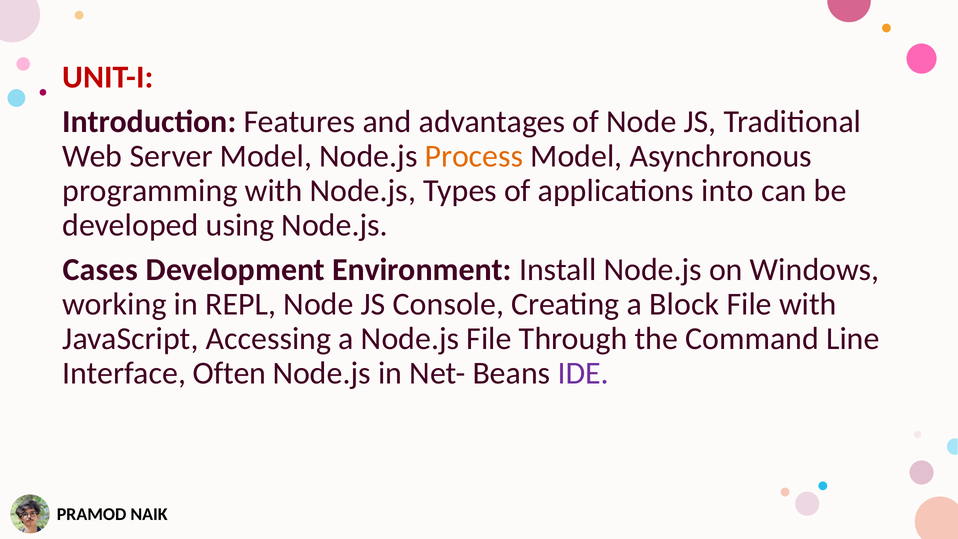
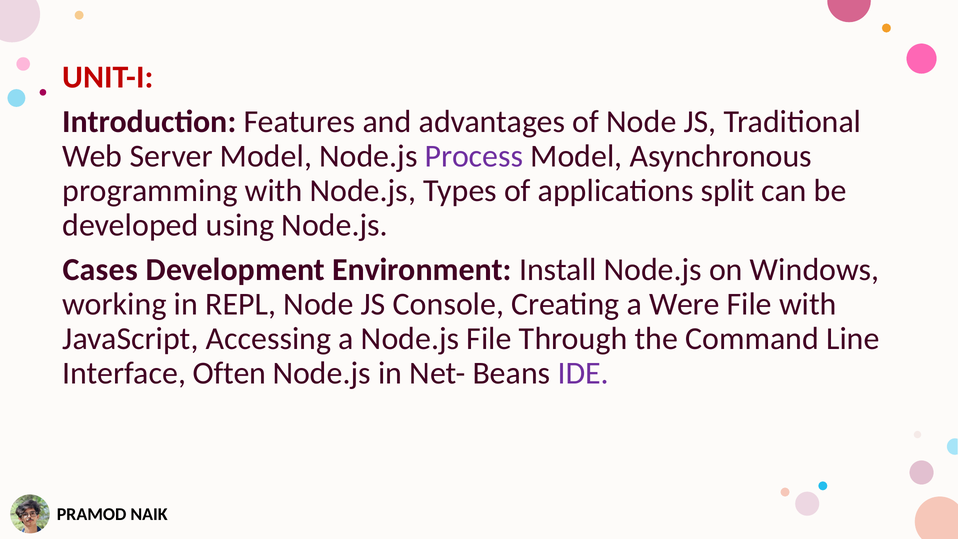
Process colour: orange -> purple
into: into -> split
Block: Block -> Were
